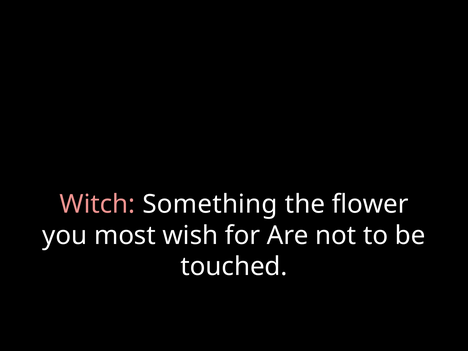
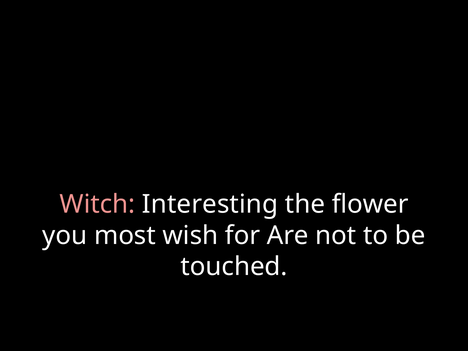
Something: Something -> Interesting
